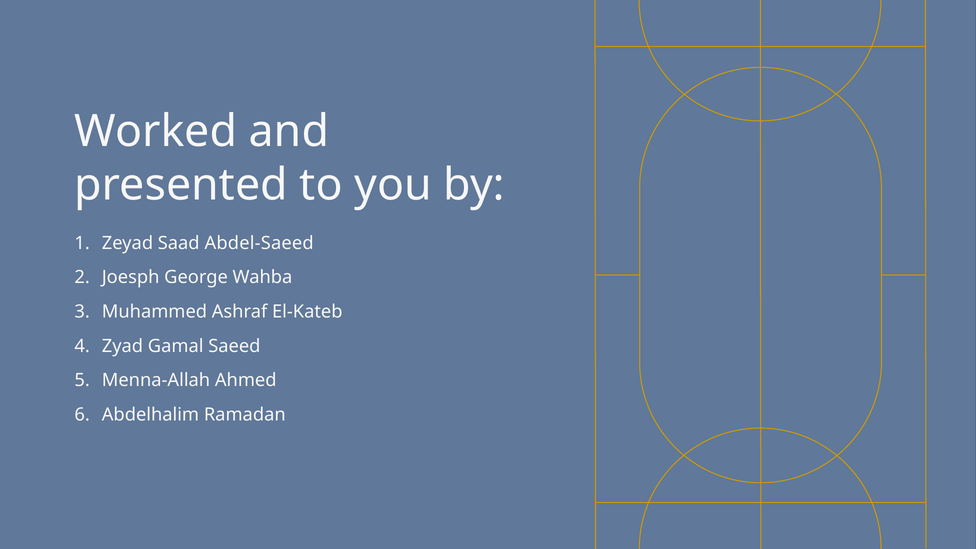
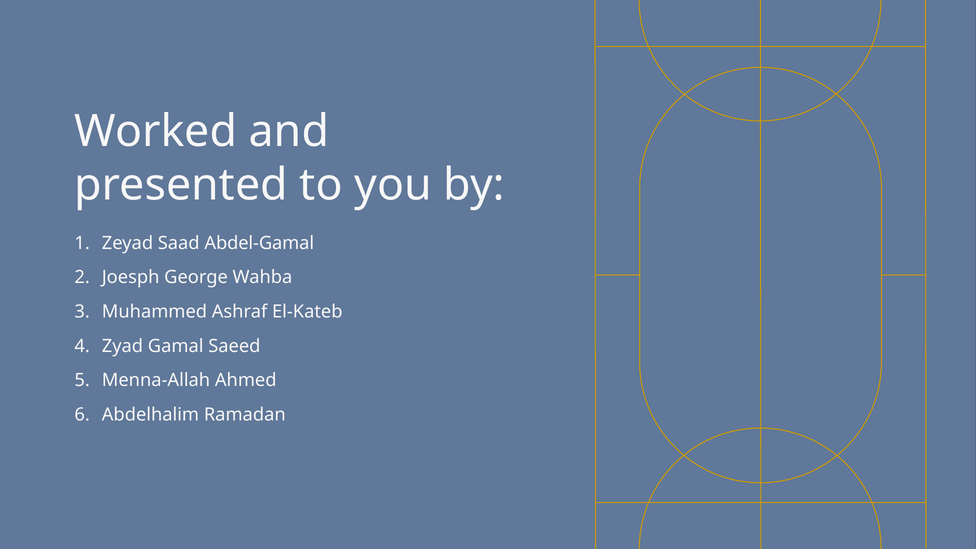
Abdel-Saeed: Abdel-Saeed -> Abdel-Gamal
